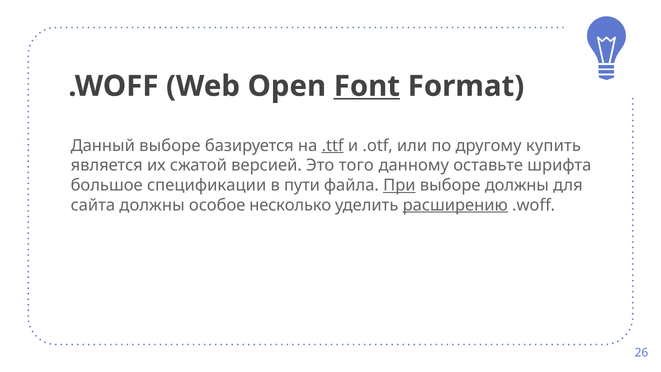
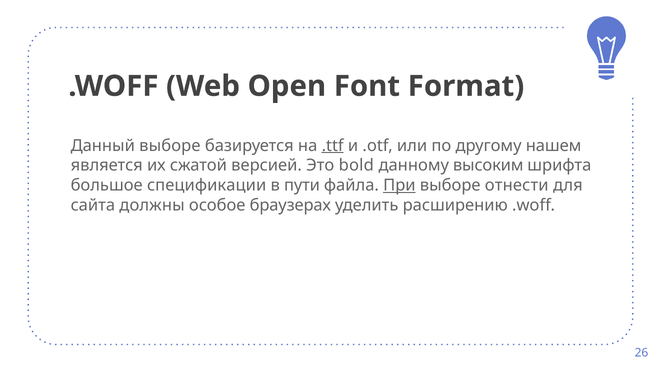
Font underline: present -> none
купить: купить -> нашем
того: того -> bold
оставьте: оставьте -> высоким
выборе должны: должны -> отнести
несколько: несколько -> браузерах
расширению underline: present -> none
